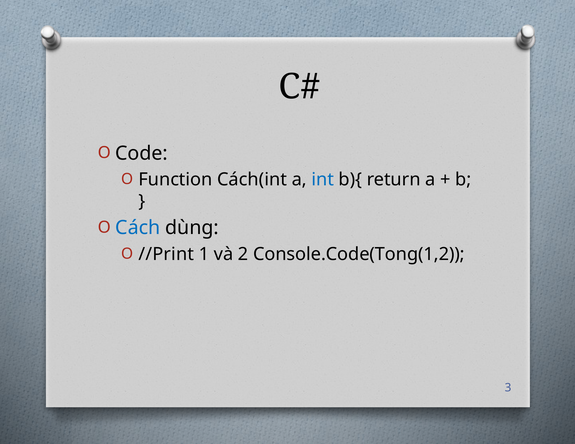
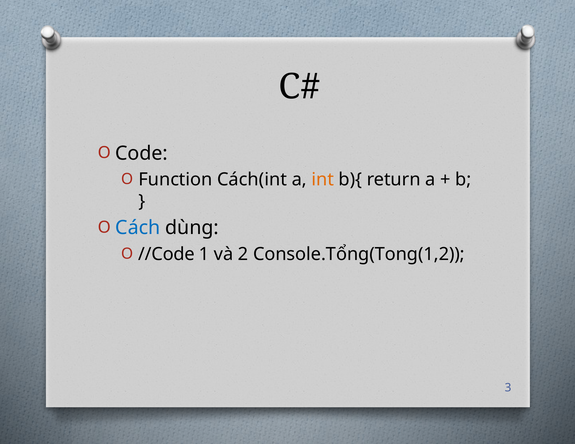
int colour: blue -> orange
//Print: //Print -> //Code
Console.Code(Tong(1,2: Console.Code(Tong(1,2 -> Console.Tổng(Tong(1,2
